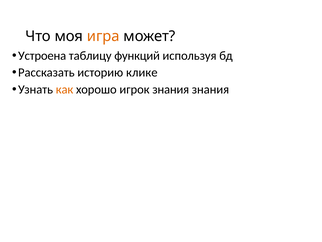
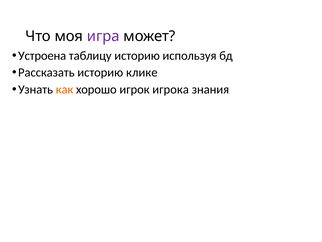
игра colour: orange -> purple
таблицу функций: функций -> историю
игрок знания: знания -> игрока
